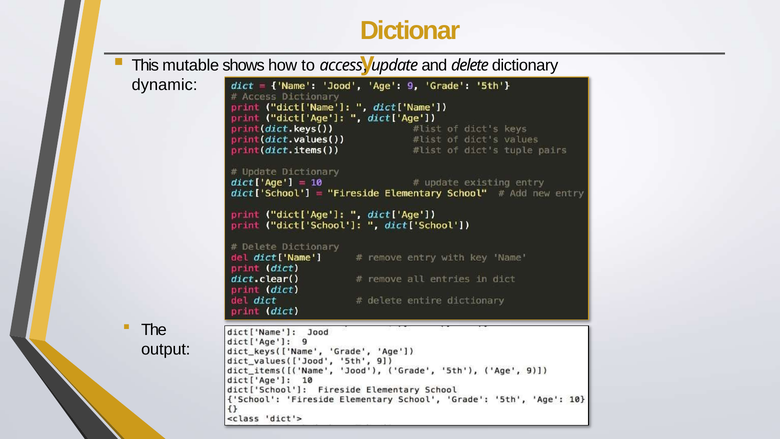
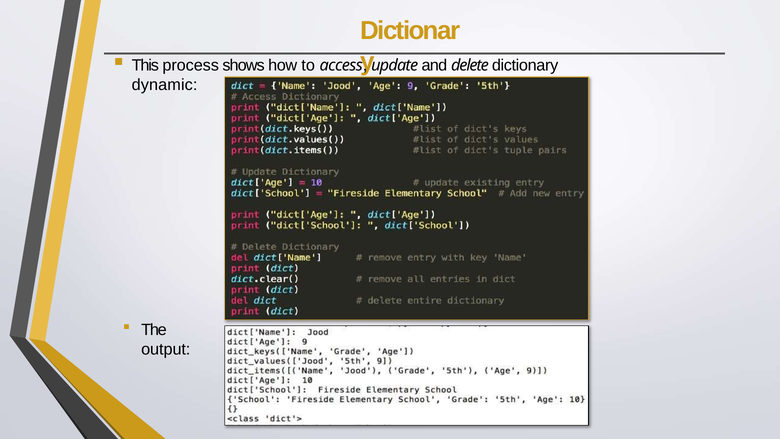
mutable: mutable -> process
